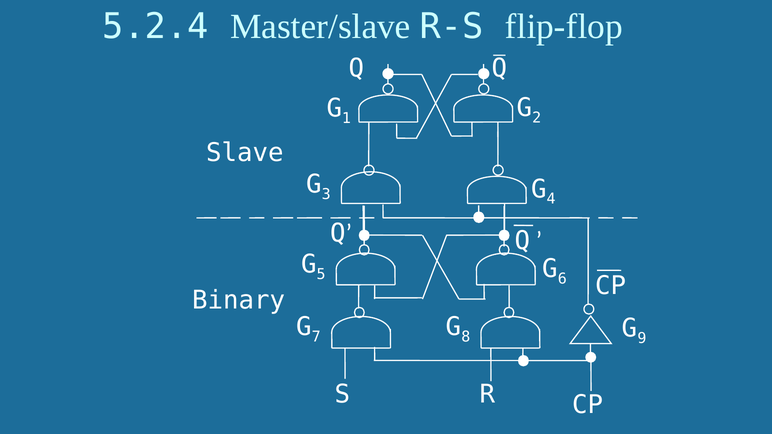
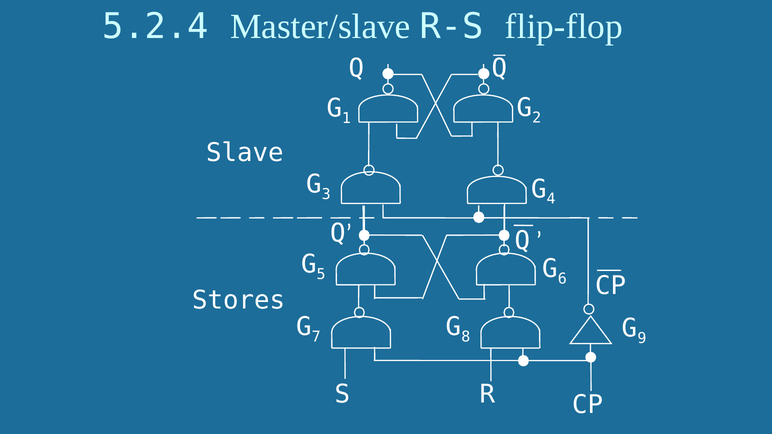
Binary: Binary -> Stores
